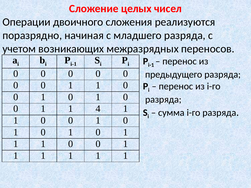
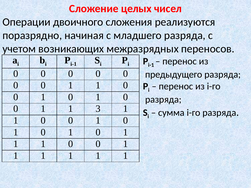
4: 4 -> 3
